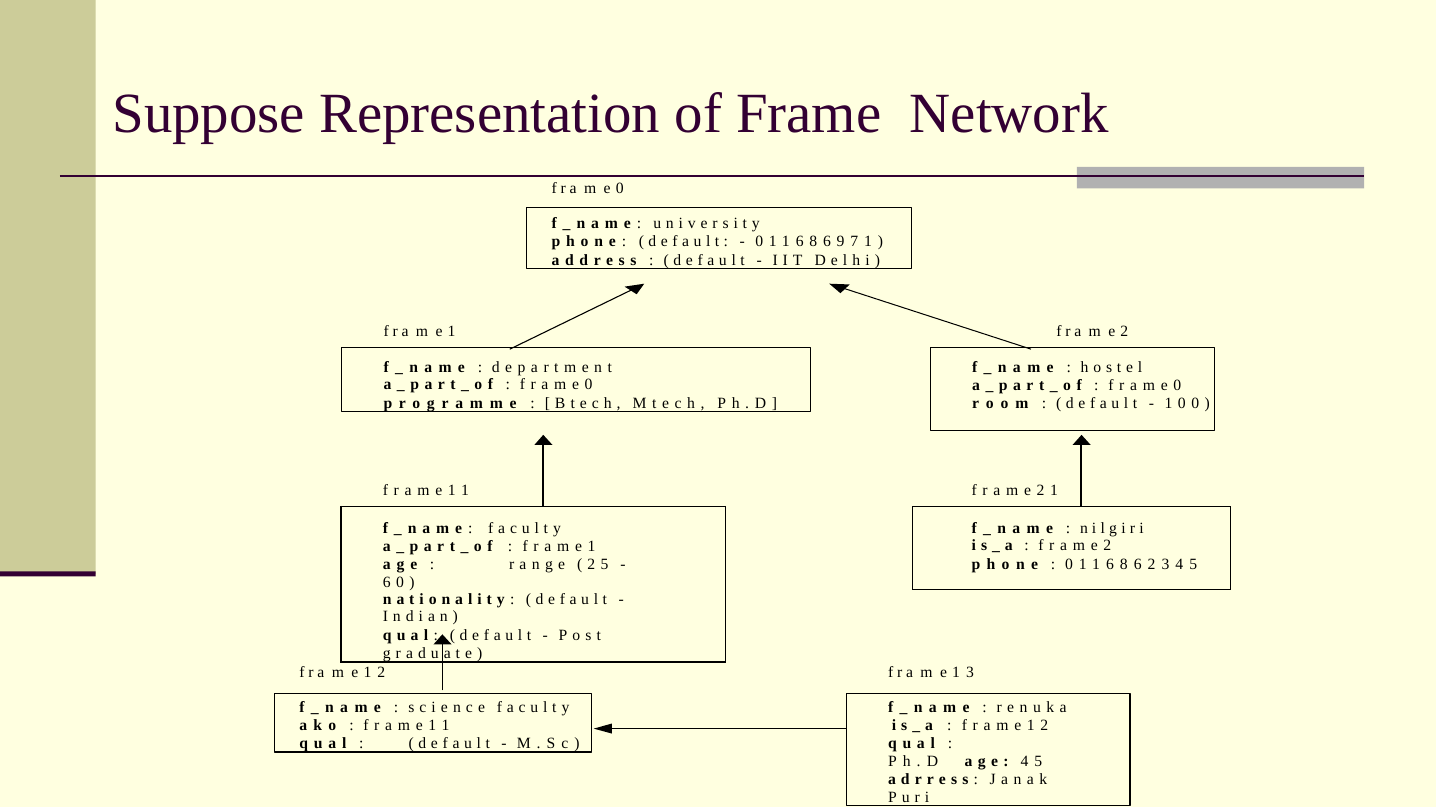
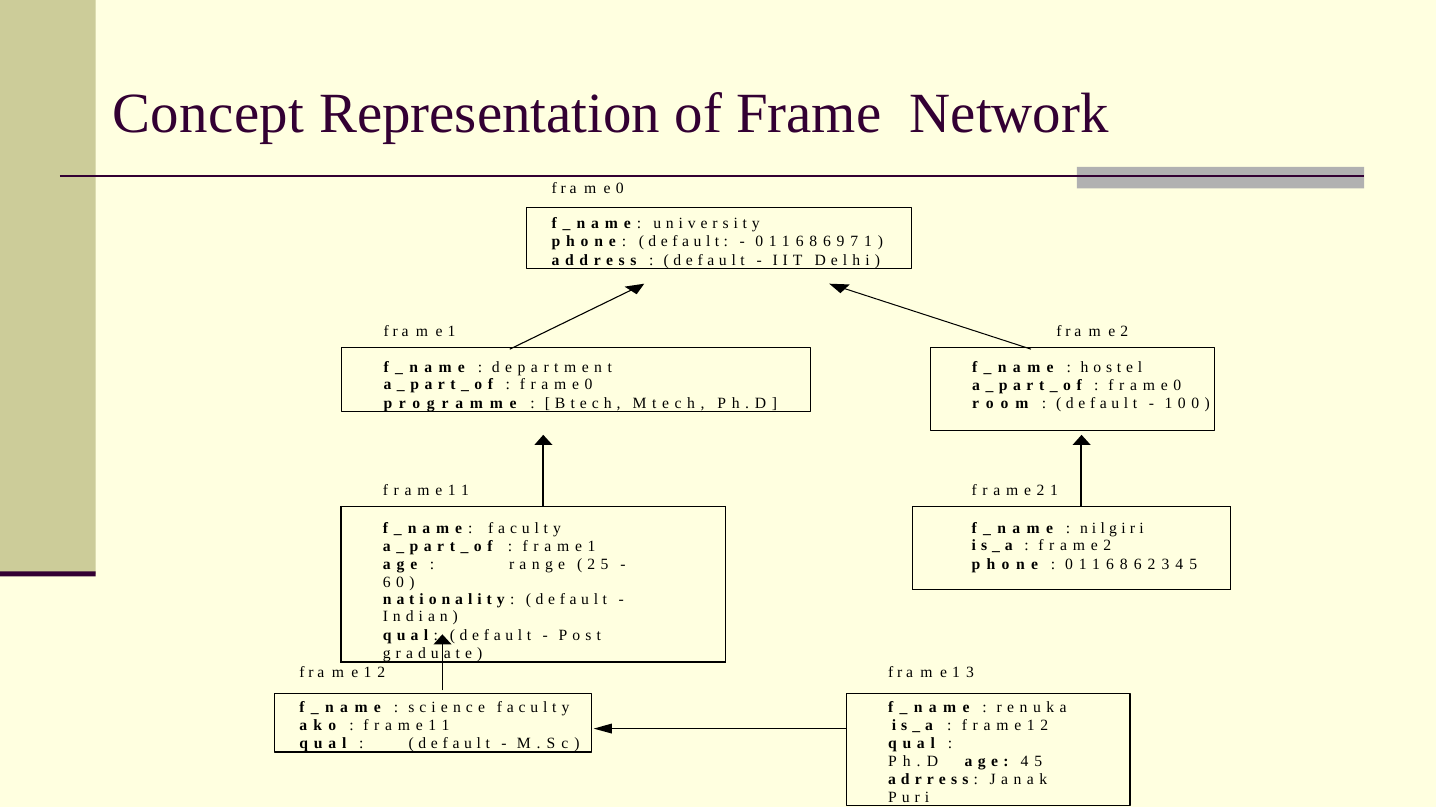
Suppose: Suppose -> Concept
